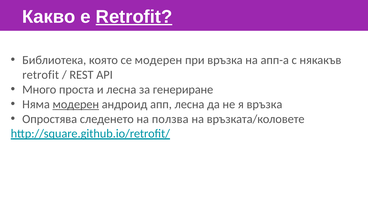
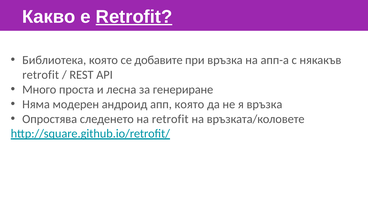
се модерен: модерен -> добавите
модерен at (76, 104) underline: present -> none
апп лесна: лесна -> която
на ползва: ползва -> retrofit
